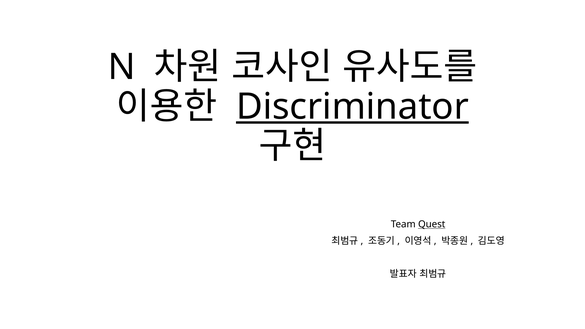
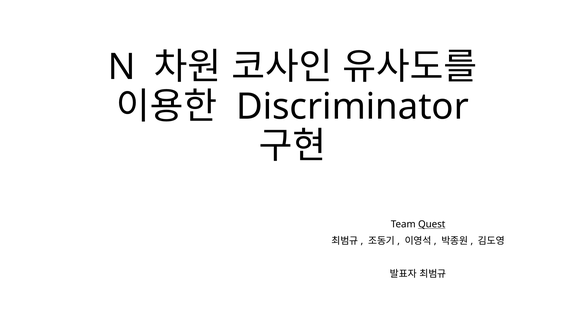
Discriminator underline: present -> none
